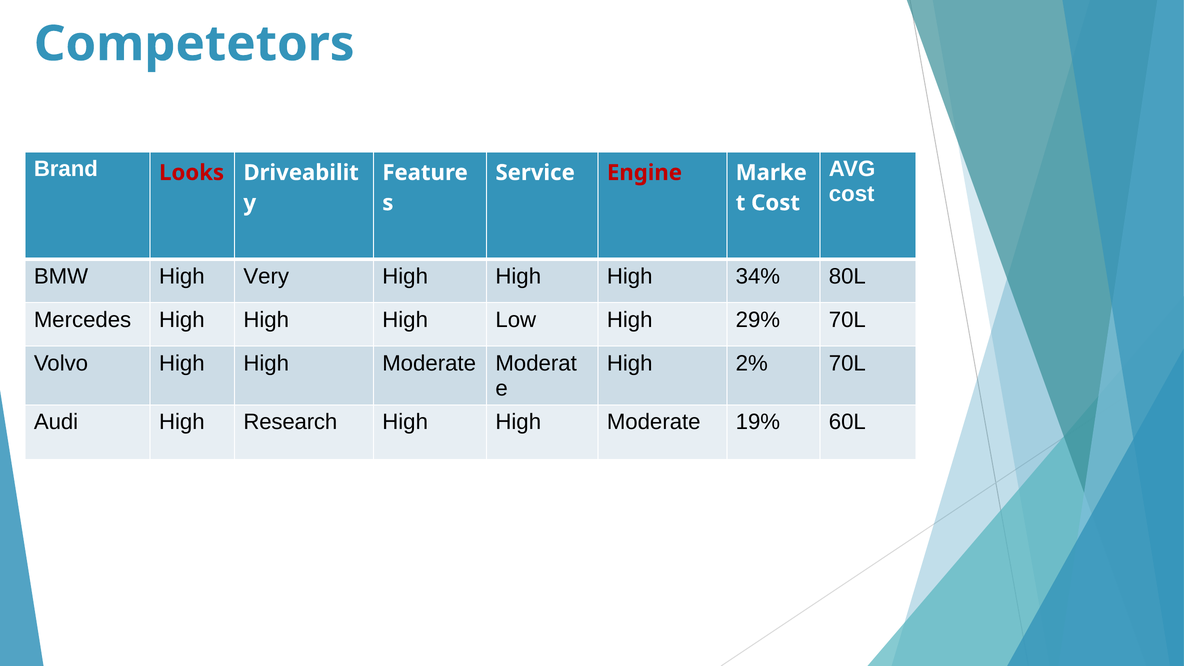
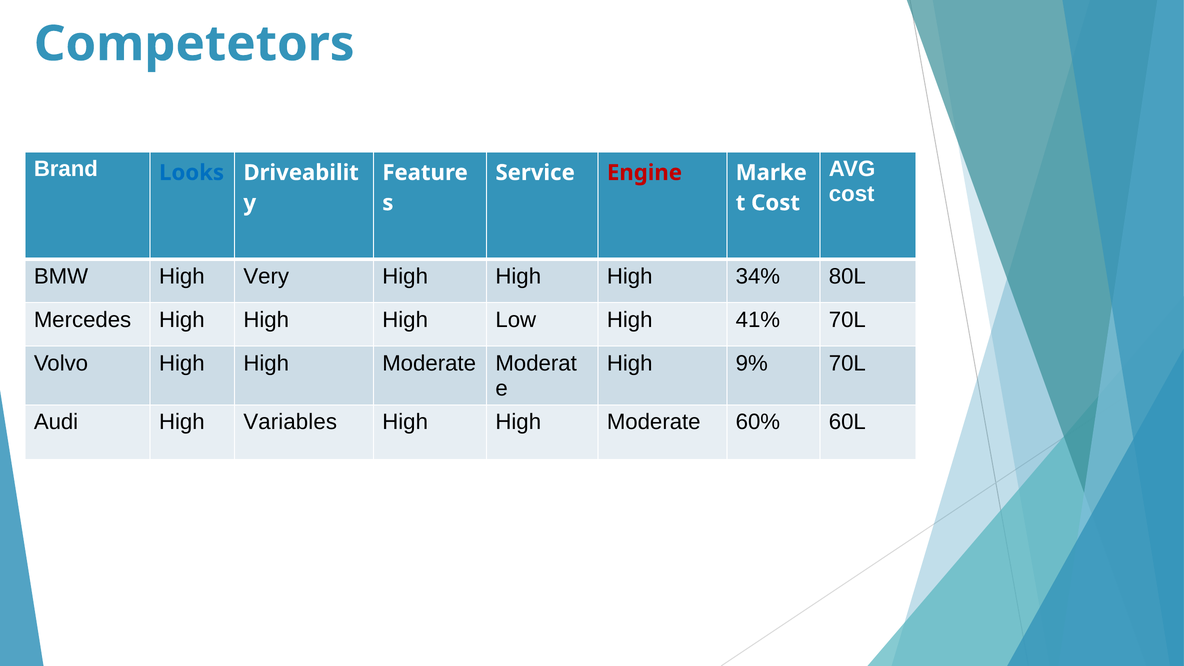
Looks colour: red -> blue
29%: 29% -> 41%
2%: 2% -> 9%
Research: Research -> Variables
19%: 19% -> 60%
